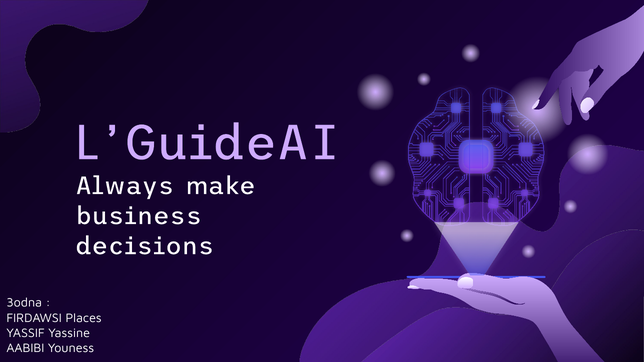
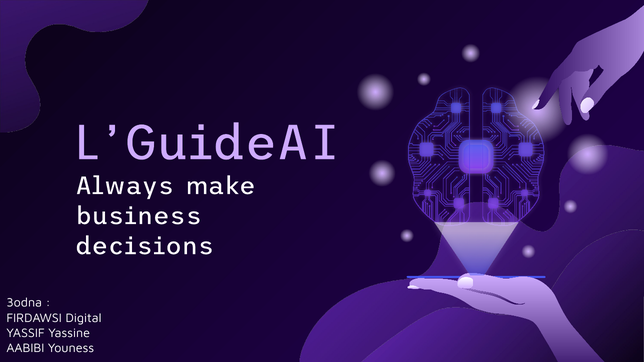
Places: Places -> Digital
